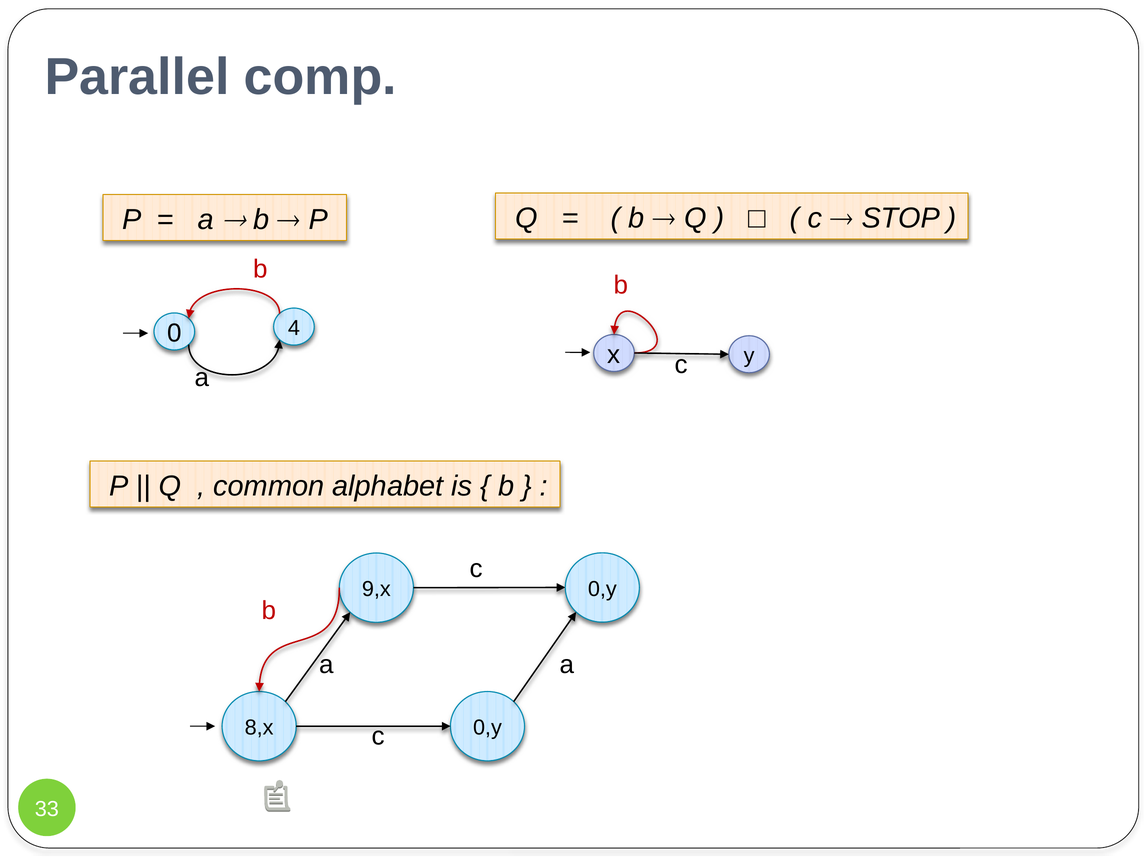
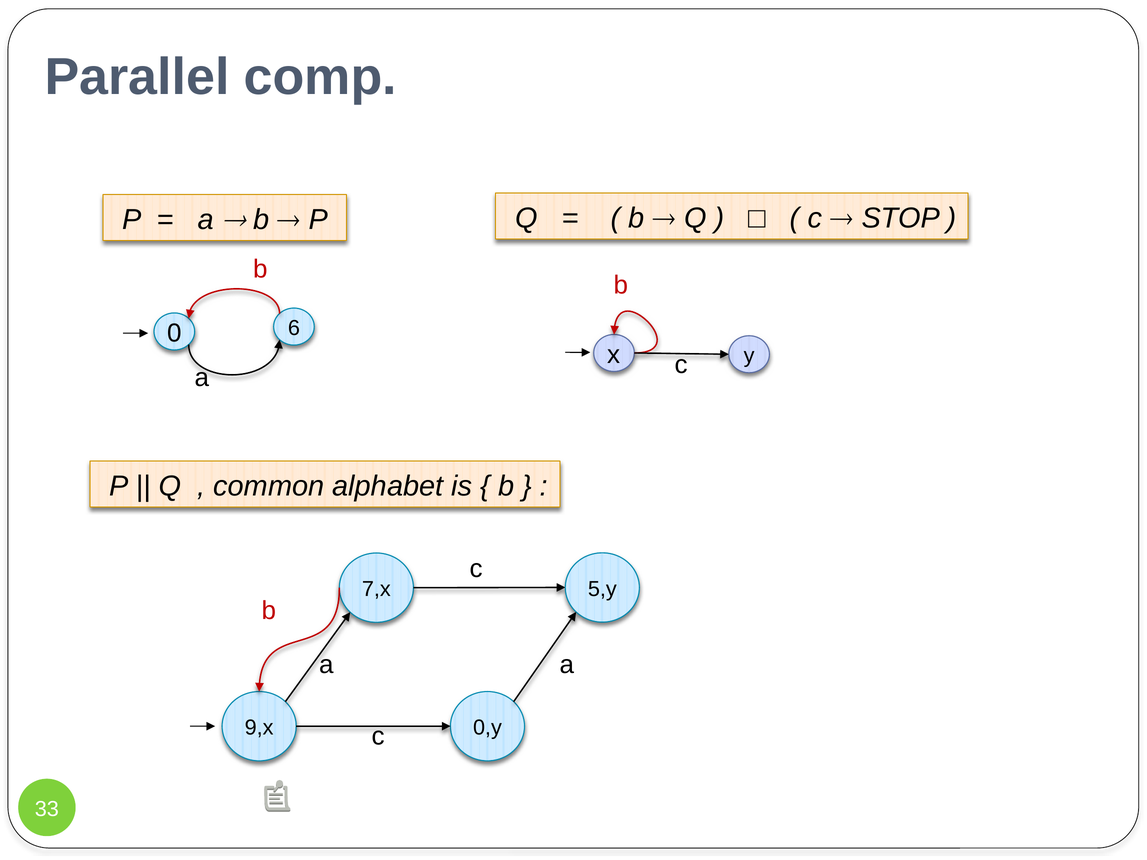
4: 4 -> 6
0,y at (602, 589): 0,y -> 5,y
9,x: 9,x -> 7,x
8,x: 8,x -> 9,x
